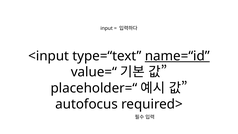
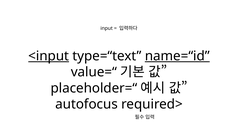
<input underline: none -> present
